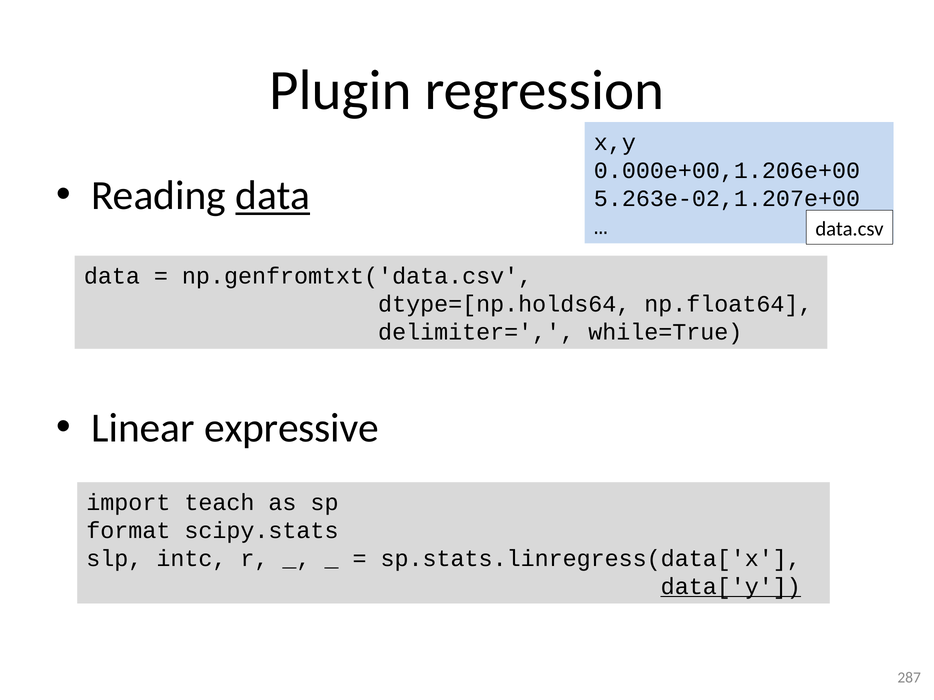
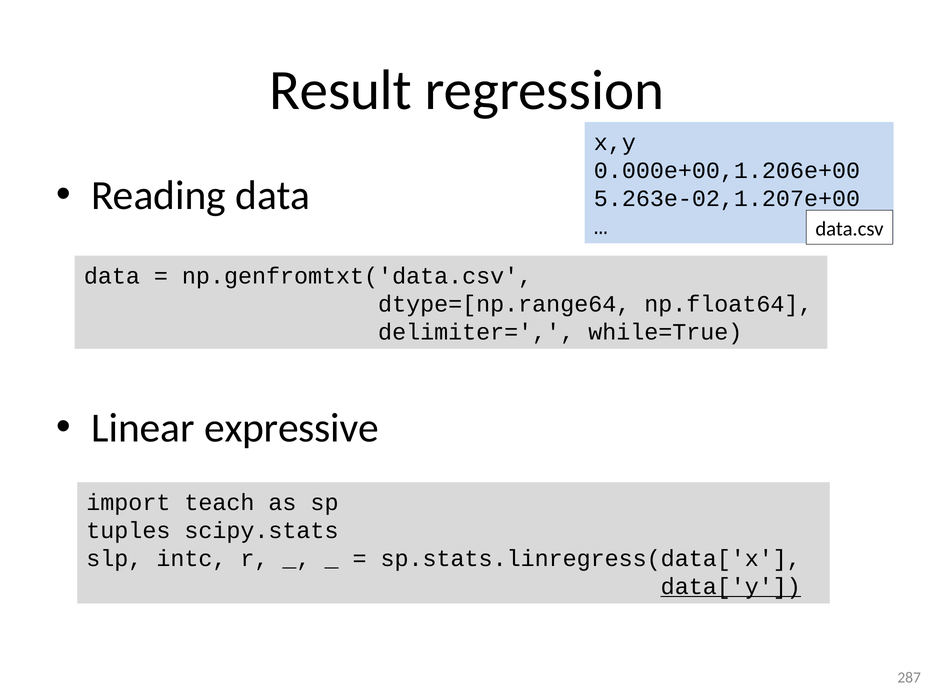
Plugin: Plugin -> Result
data at (273, 196) underline: present -> none
dtype=[np.holds64: dtype=[np.holds64 -> dtype=[np.range64
format: format -> tuples
